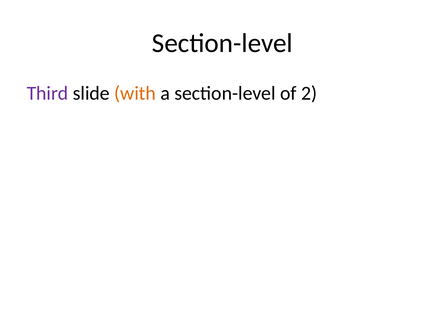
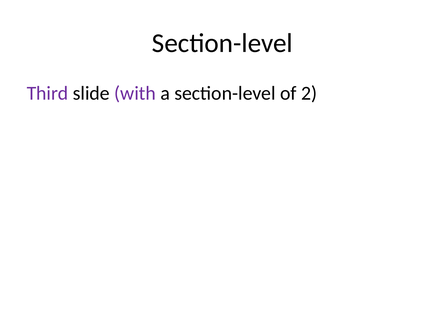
with colour: orange -> purple
